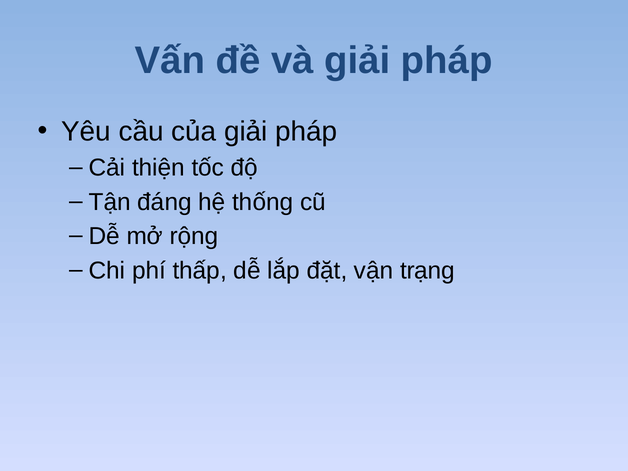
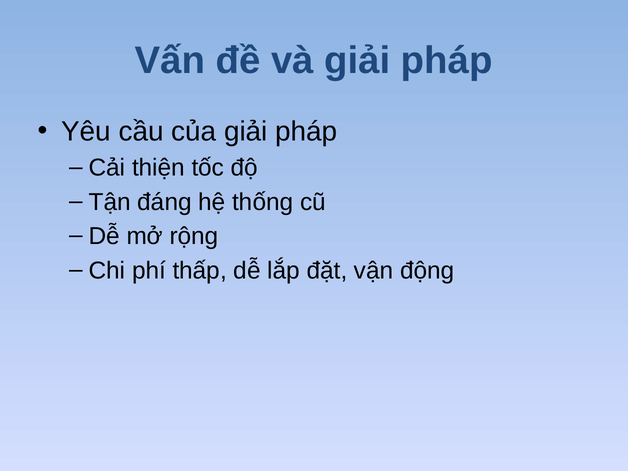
trạng: trạng -> động
